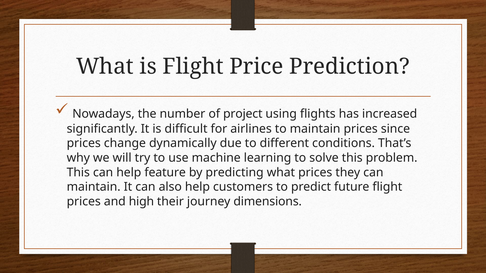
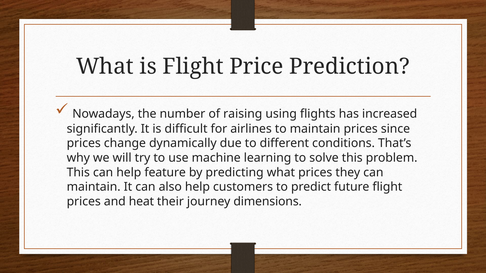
project: project -> raising
high: high -> heat
